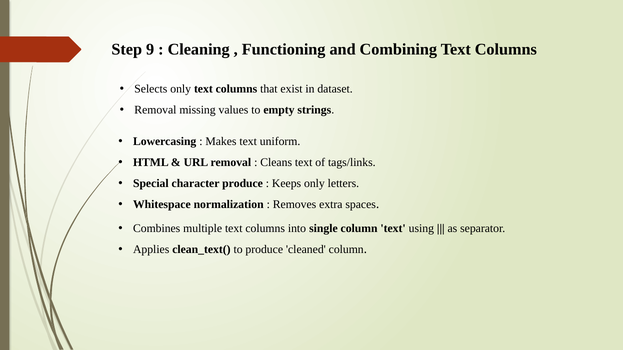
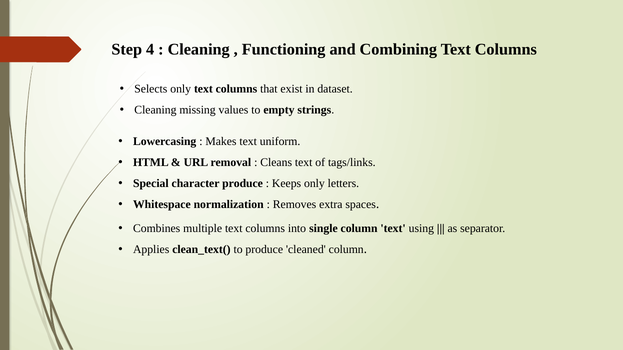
9: 9 -> 4
Removal at (155, 110): Removal -> Cleaning
